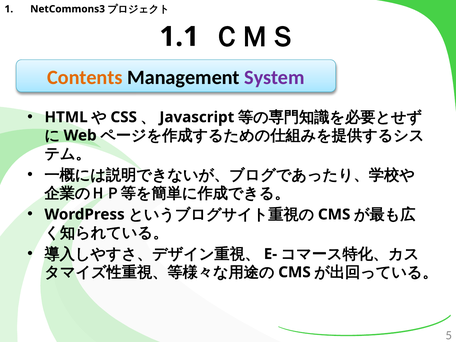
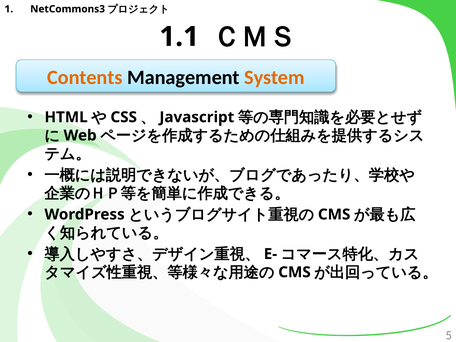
System colour: purple -> orange
